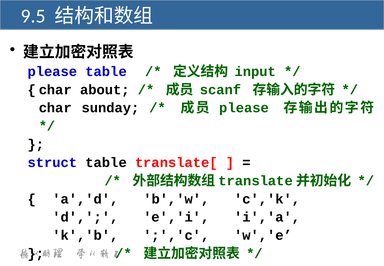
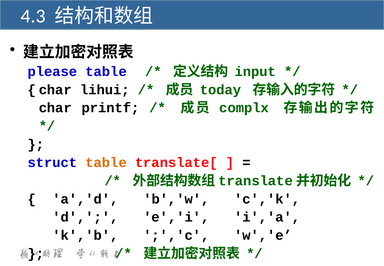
9.5: 9.5 -> 4.3
about: about -> lihui
scanf: scanf -> today
sunday: sunday -> printf
please at (244, 108): please -> complx
table at (106, 162) colour: black -> orange
